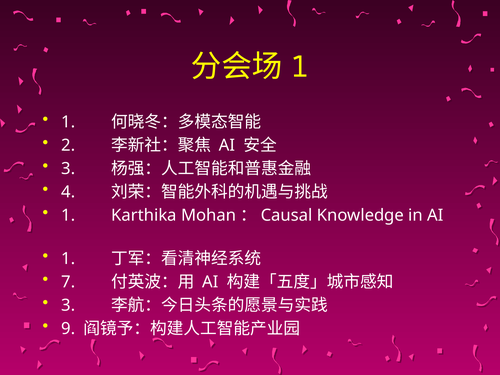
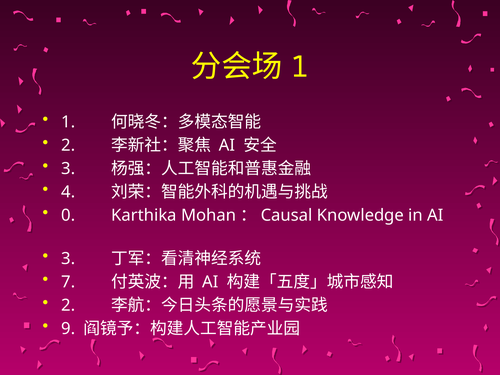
1 at (68, 215): 1 -> 0
1 at (68, 259): 1 -> 3
3 at (68, 305): 3 -> 2
